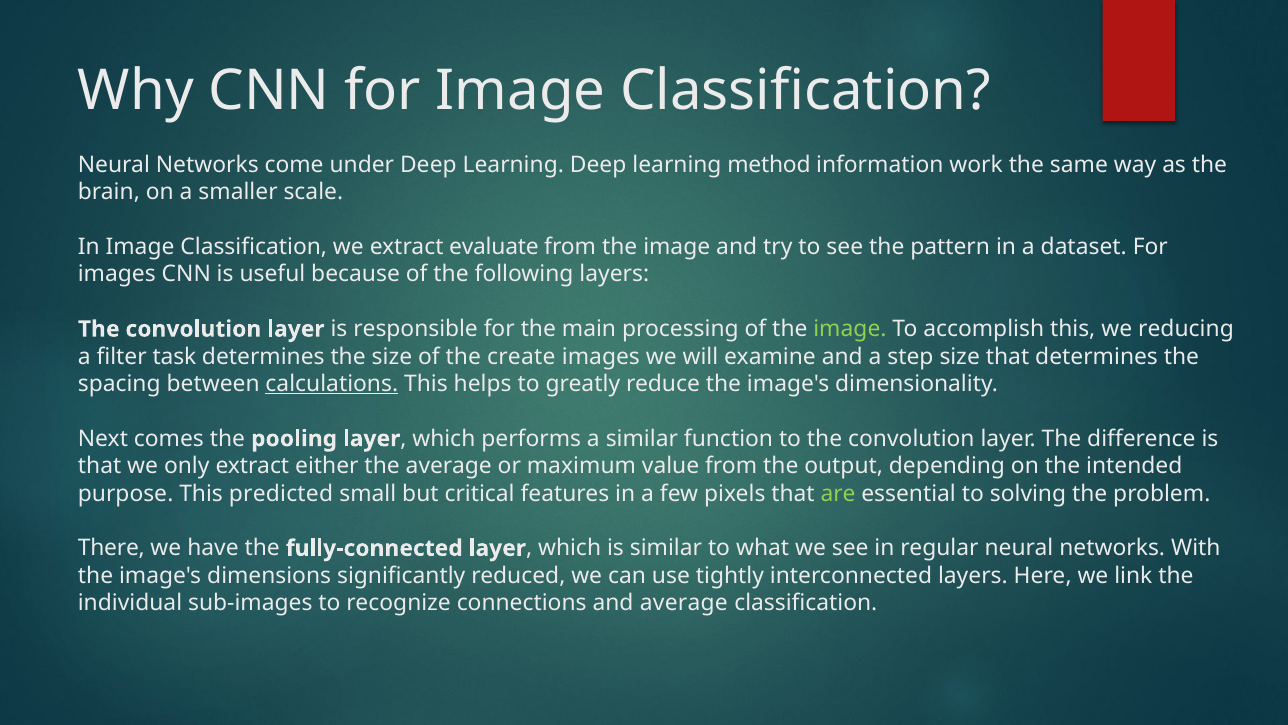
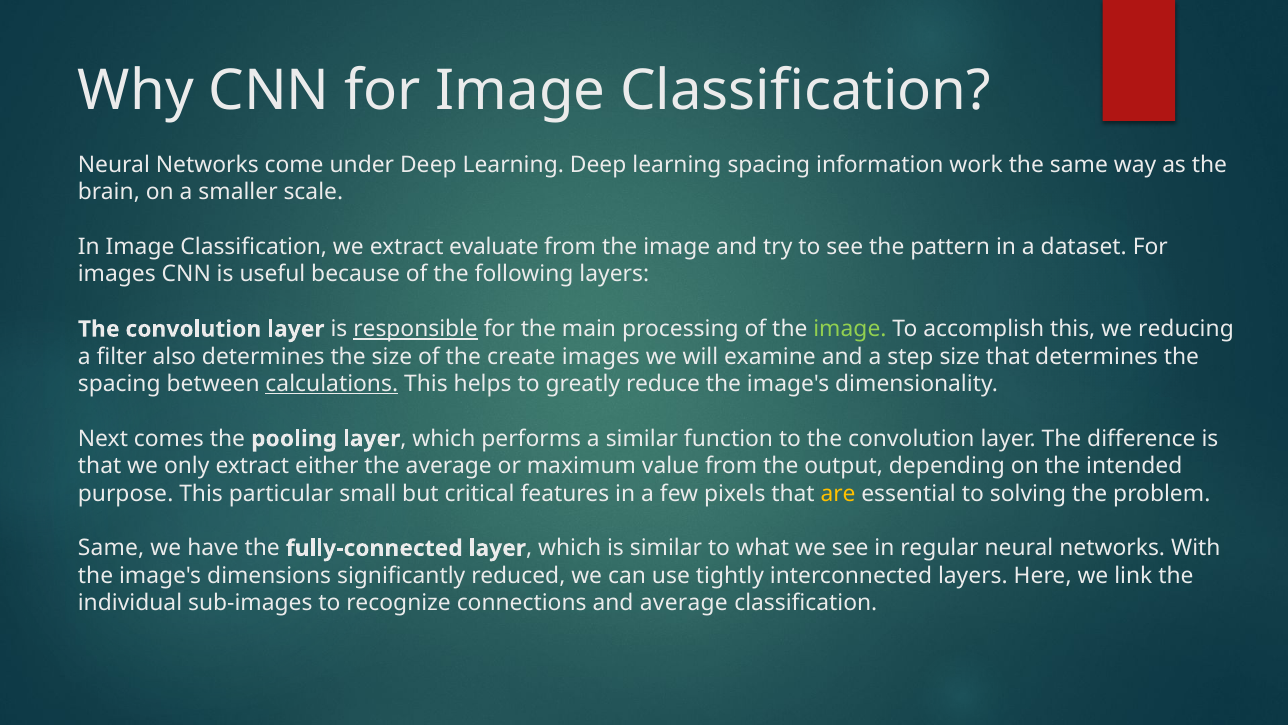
learning method: method -> spacing
responsible underline: none -> present
task: task -> also
predicted: predicted -> particular
are colour: light green -> yellow
There at (111, 548): There -> Same
